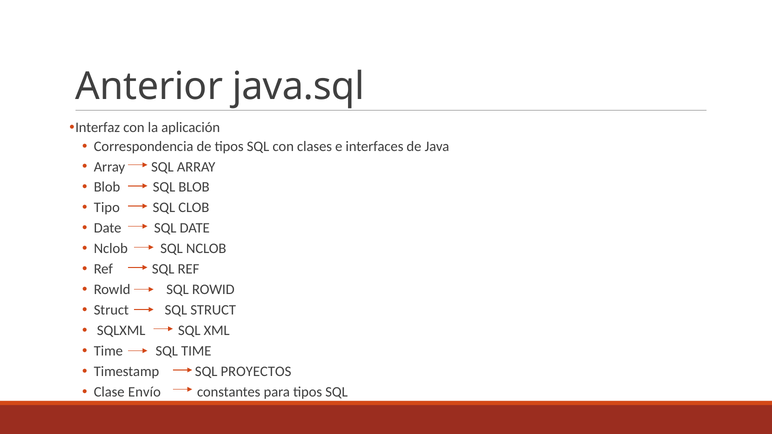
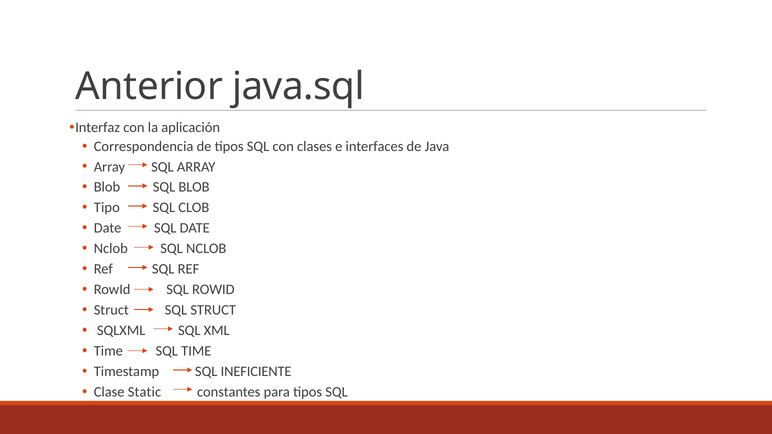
PROYECTOS: PROYECTOS -> INEFICIENTE
Envío: Envío -> Static
